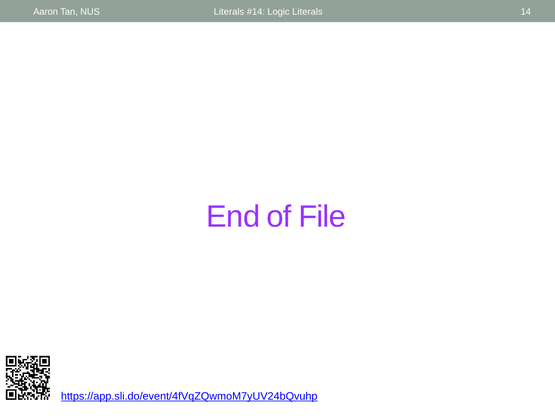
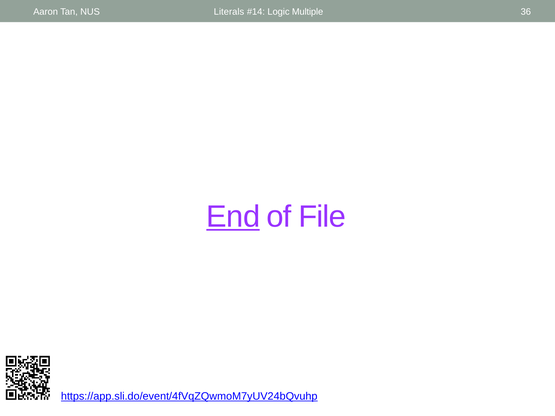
Logic Literals: Literals -> Multiple
14: 14 -> 36
End underline: none -> present
